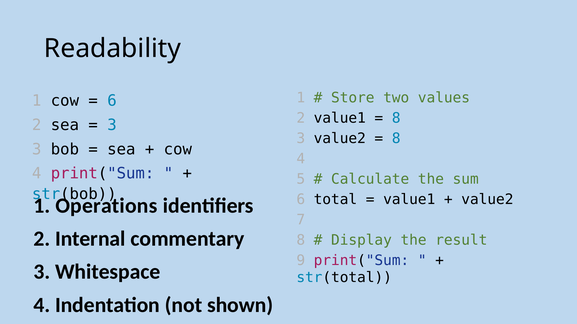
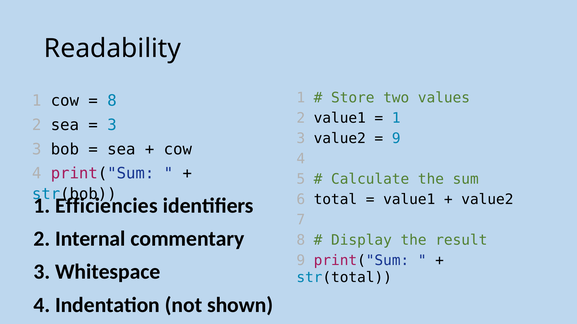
6 at (112, 101): 6 -> 8
8 at (396, 118): 8 -> 1
8 at (396, 139): 8 -> 9
Operations: Operations -> Efficiencies
